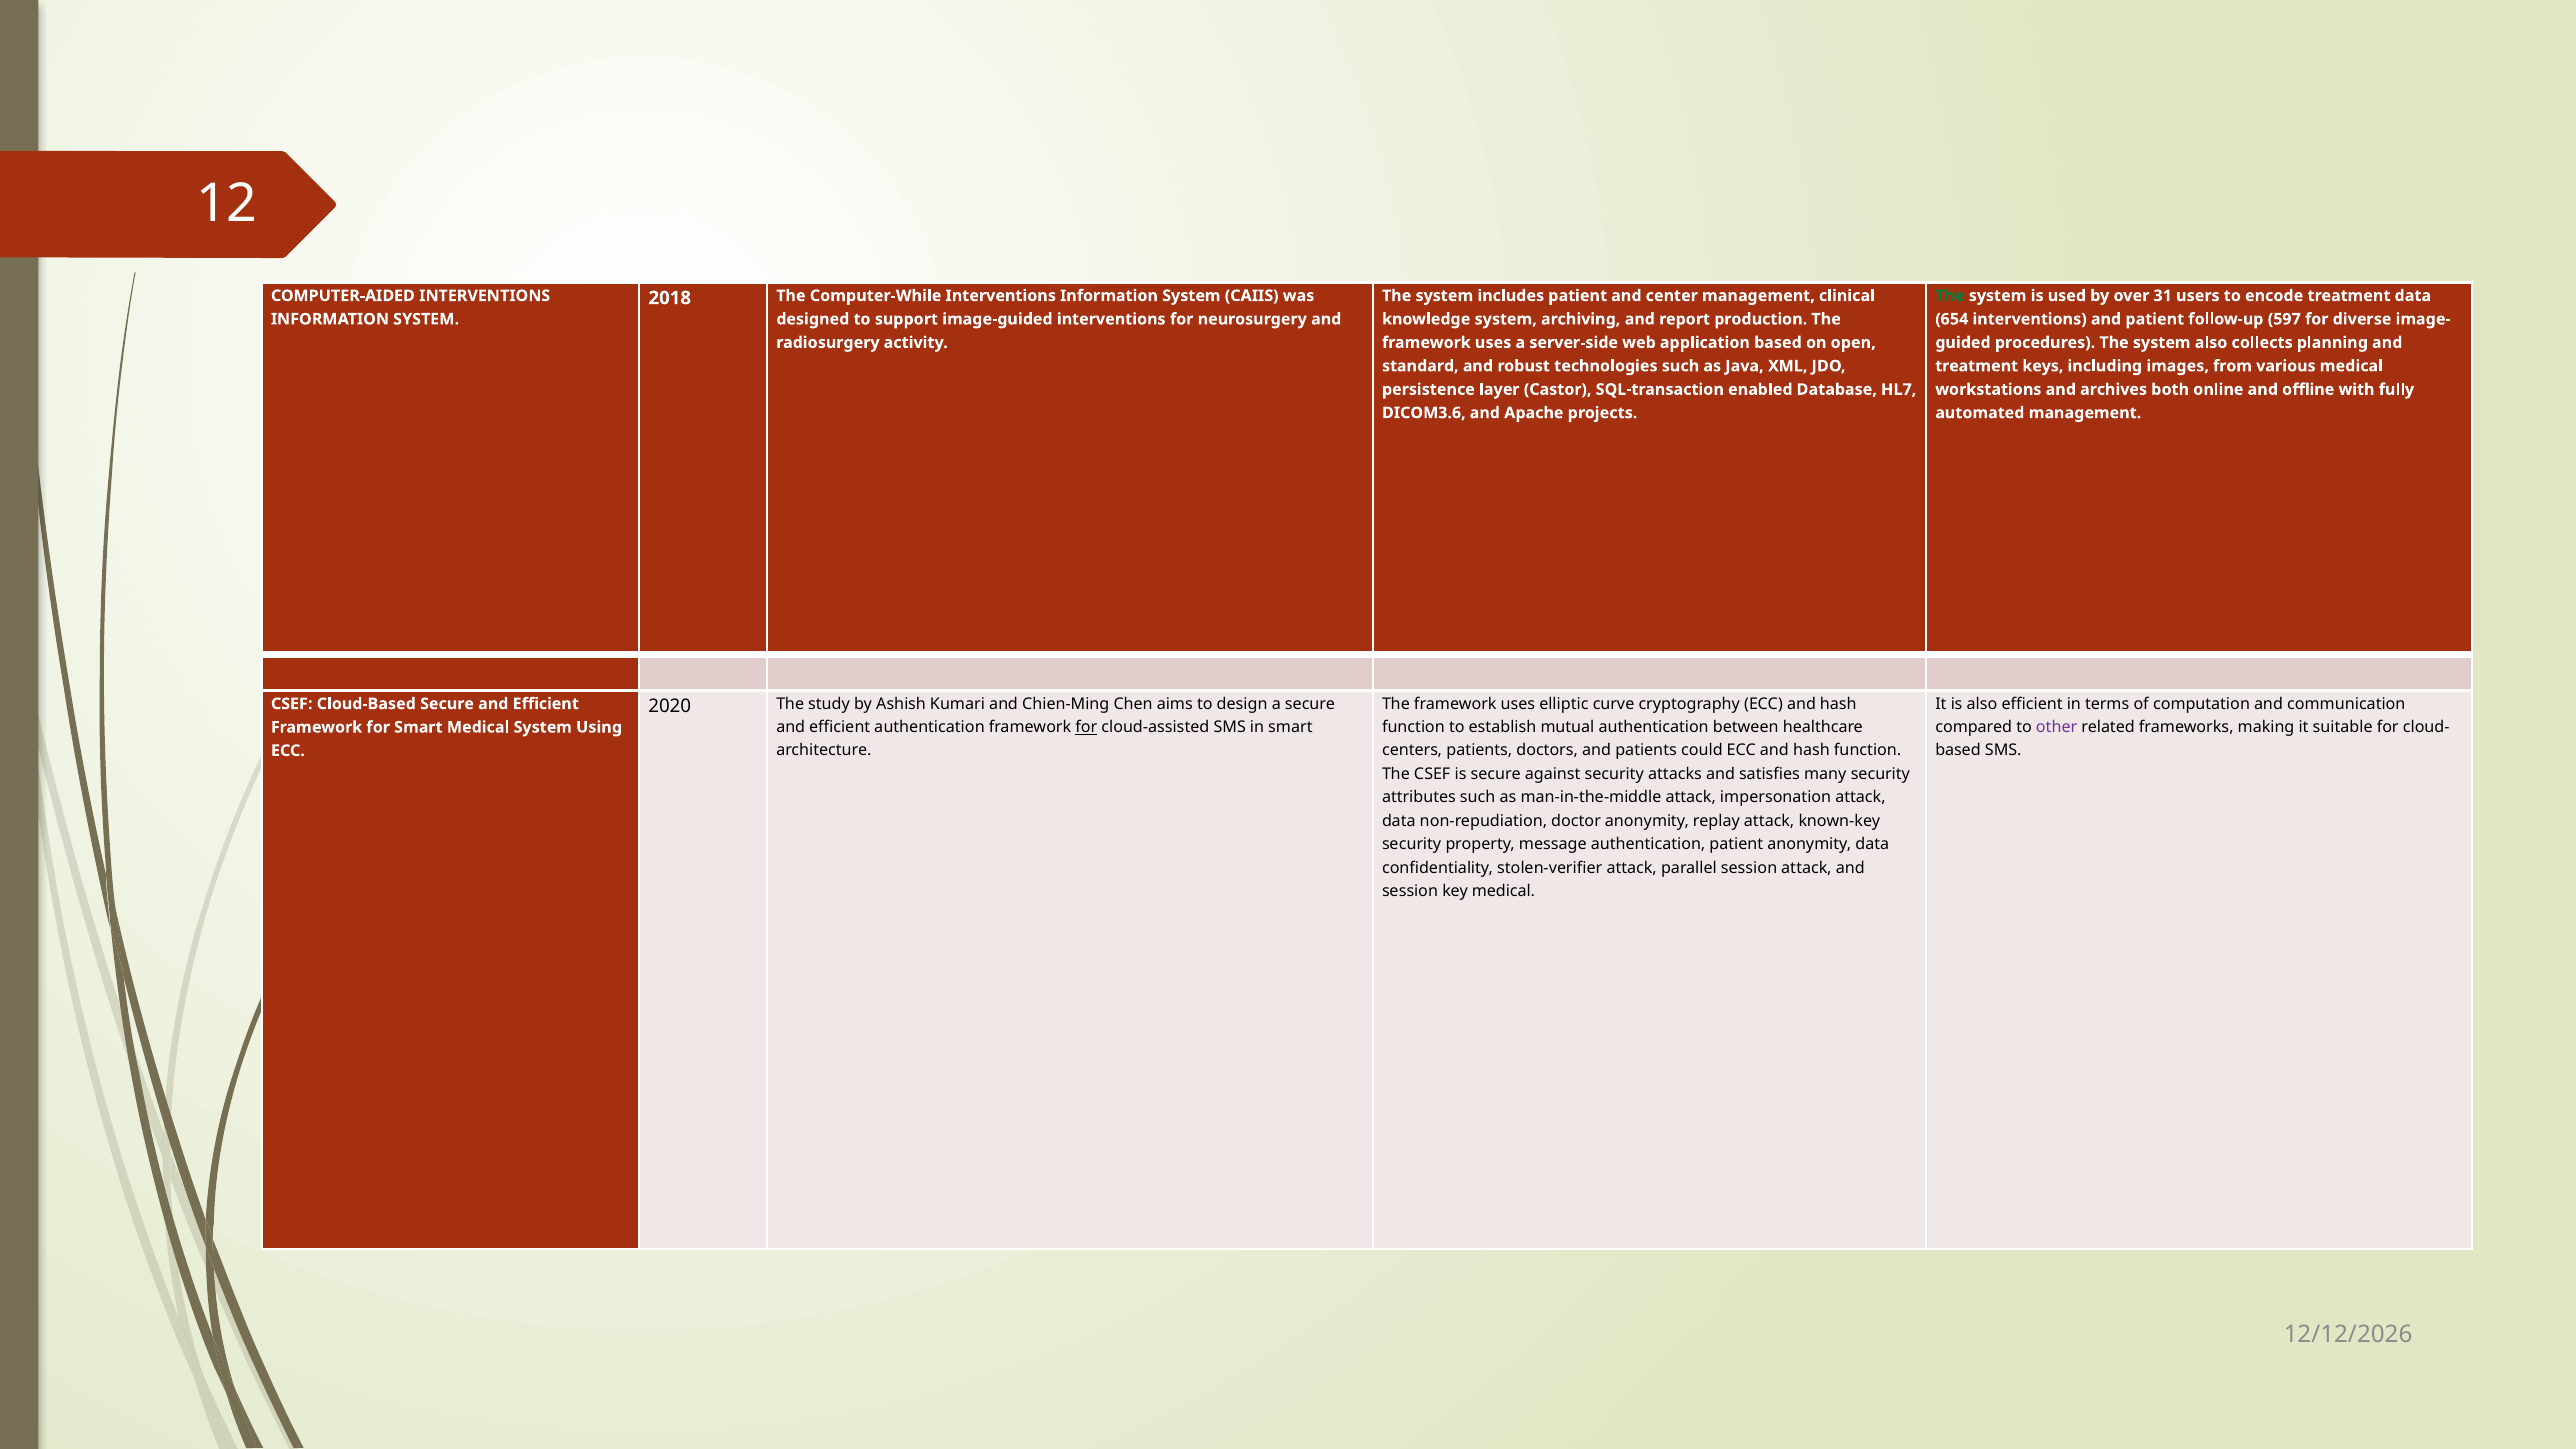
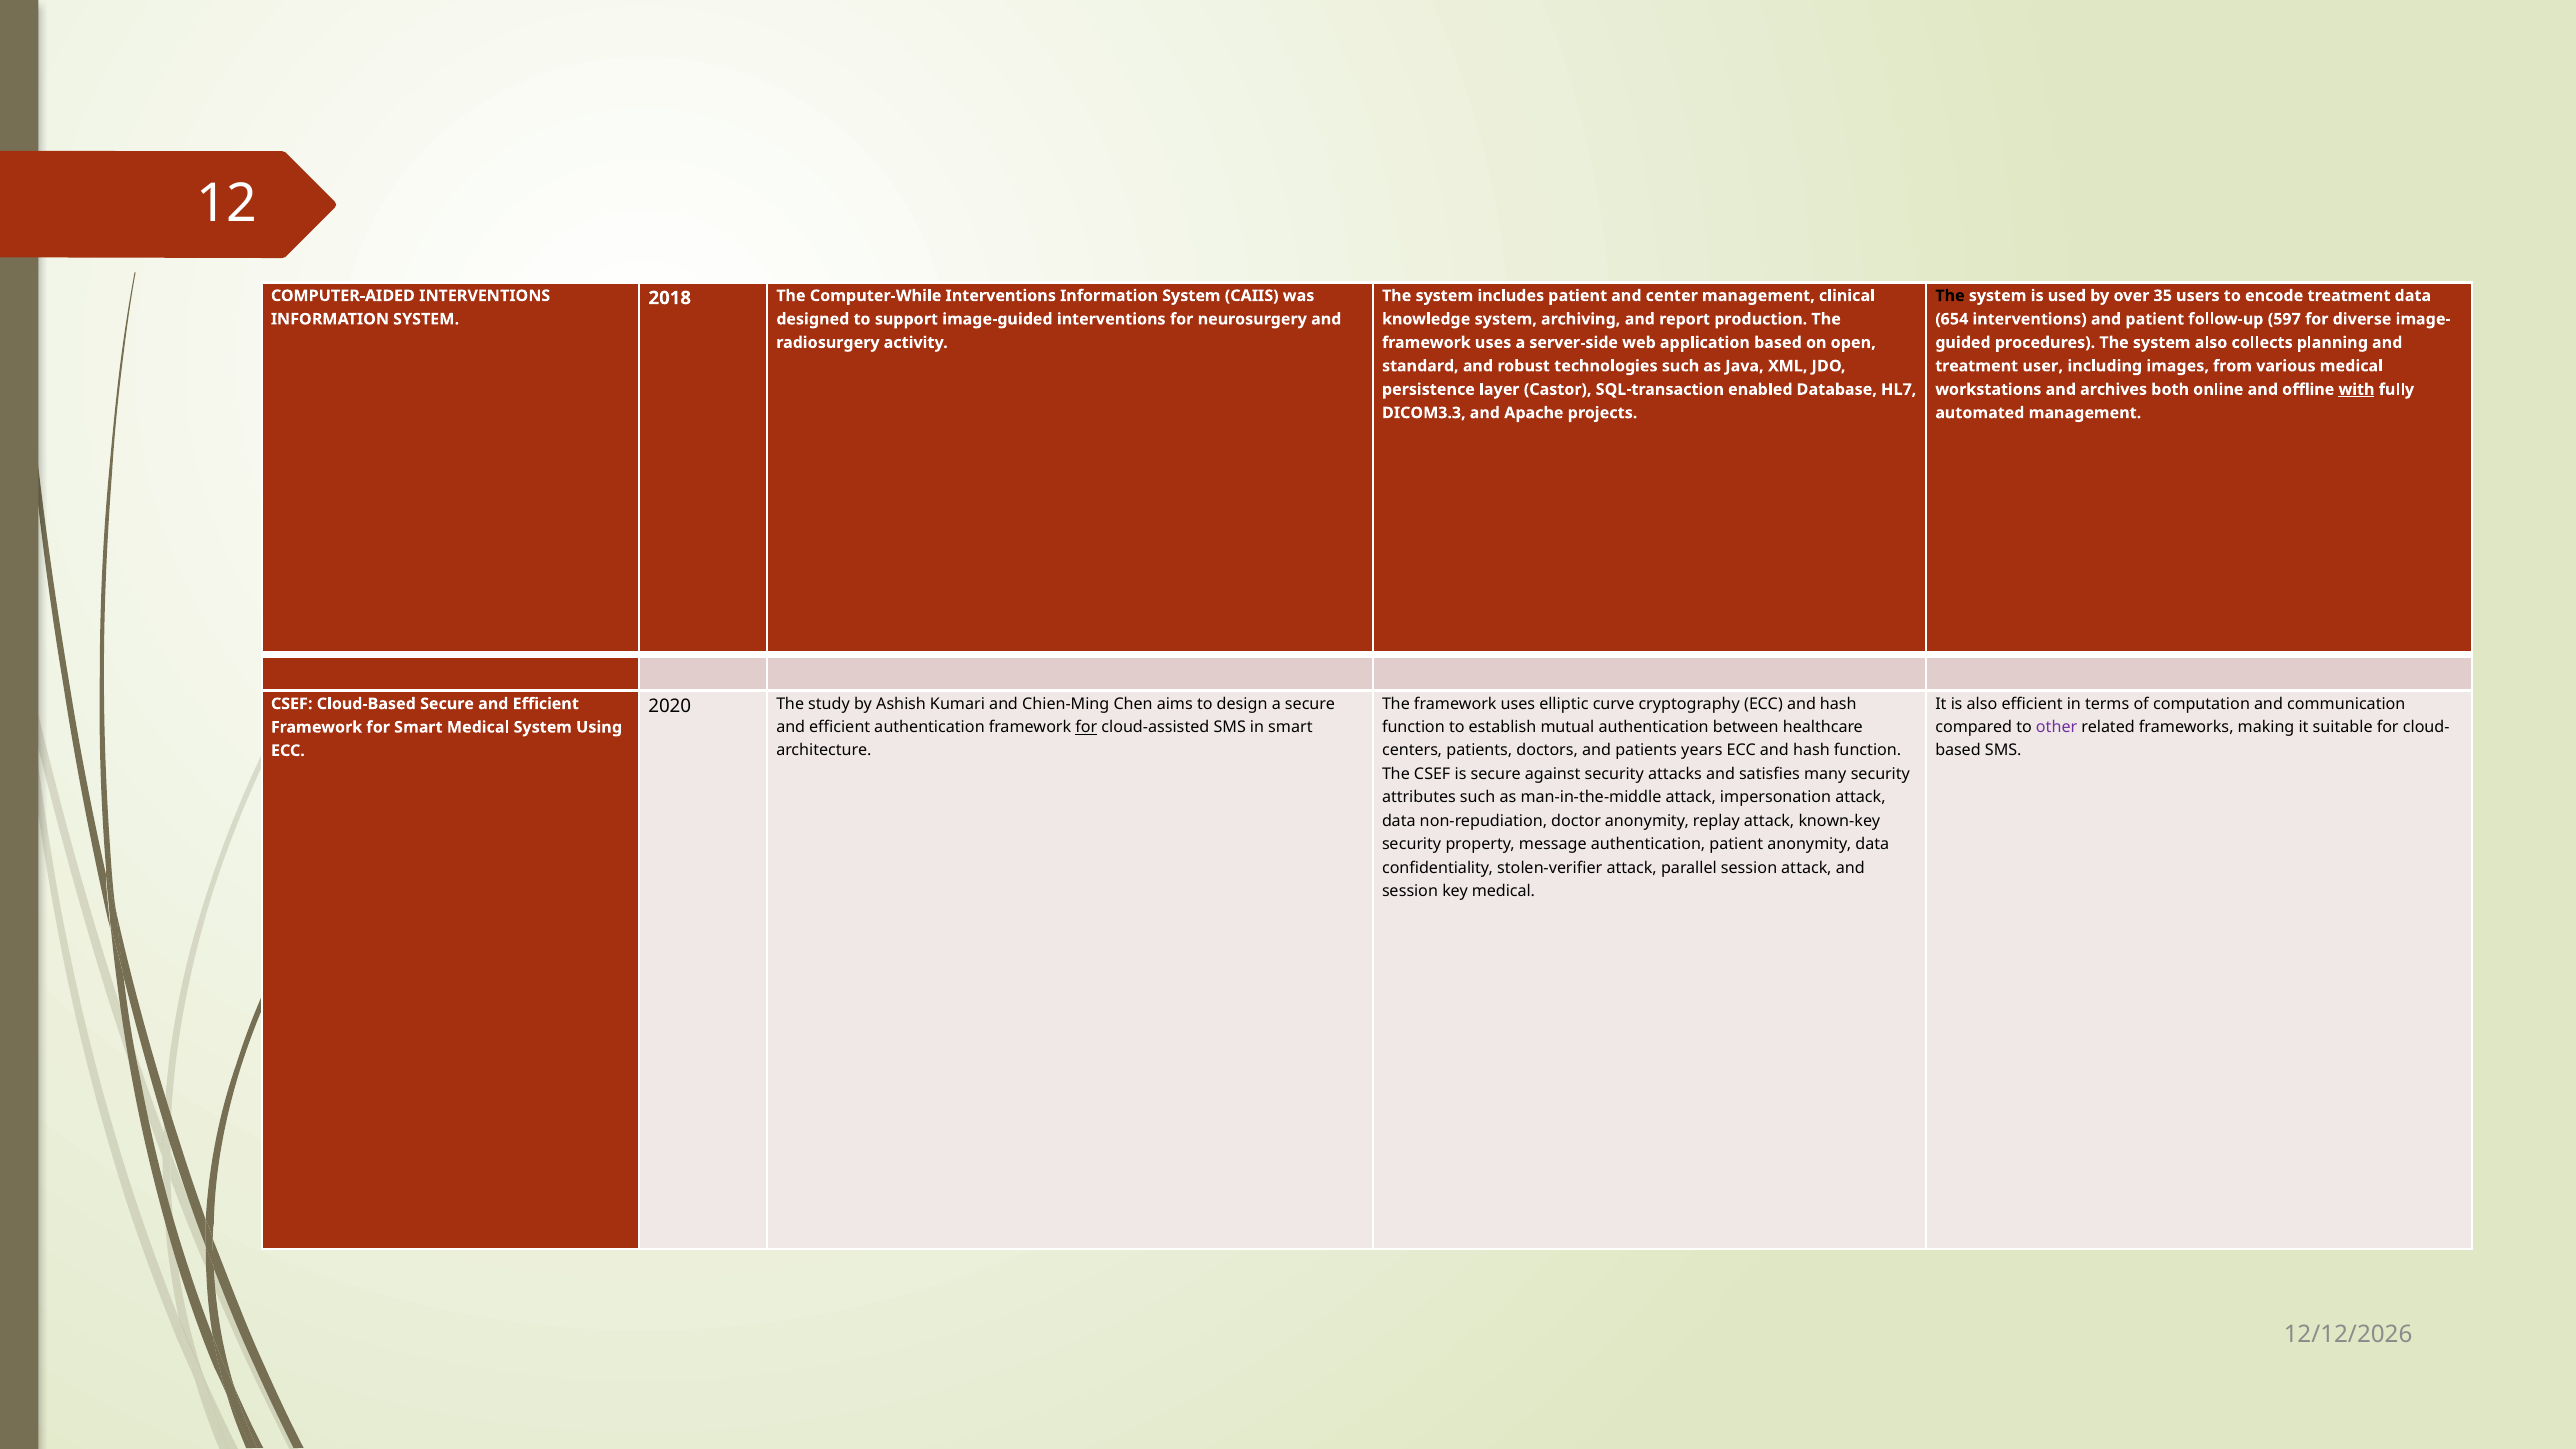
The at (1950, 296) colour: green -> black
31: 31 -> 35
keys: keys -> user
with underline: none -> present
DICOM3.6: DICOM3.6 -> DICOM3.3
could: could -> years
